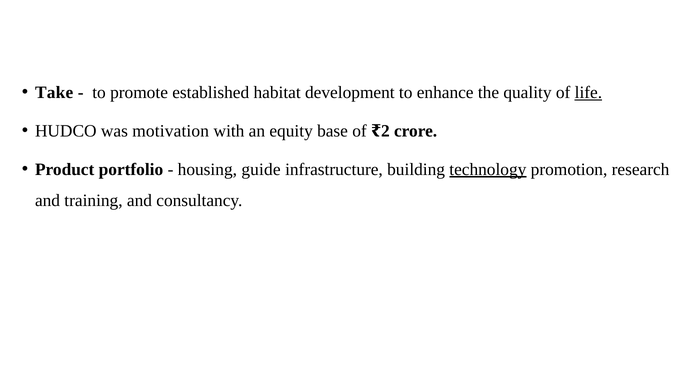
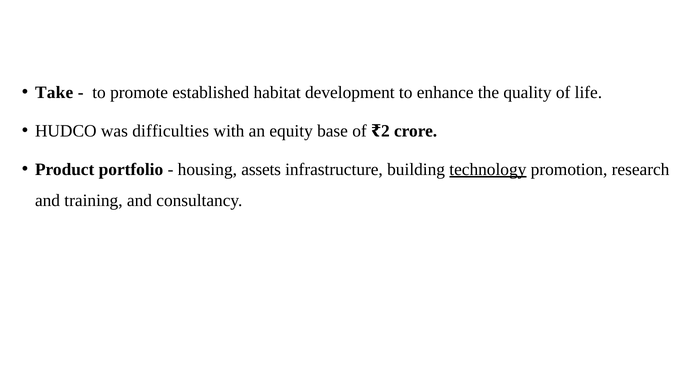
life underline: present -> none
motivation: motivation -> difficulties
guide: guide -> assets
